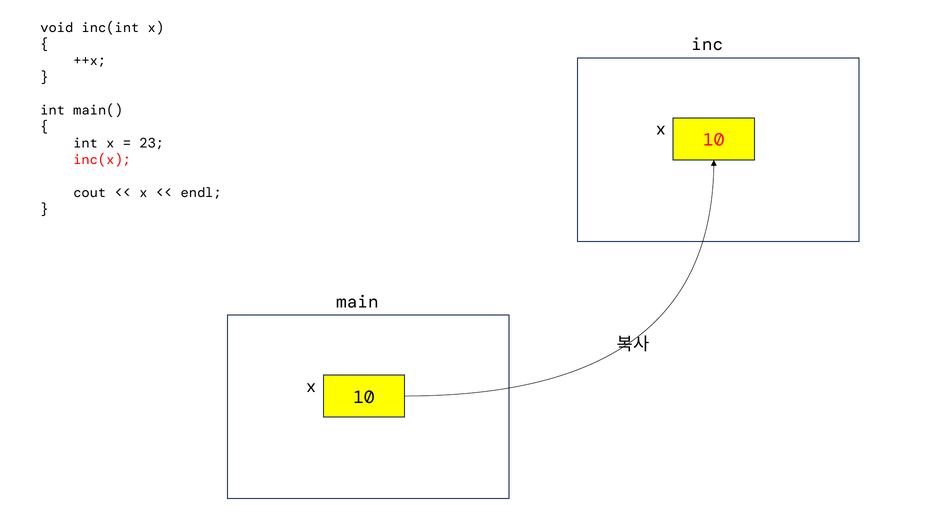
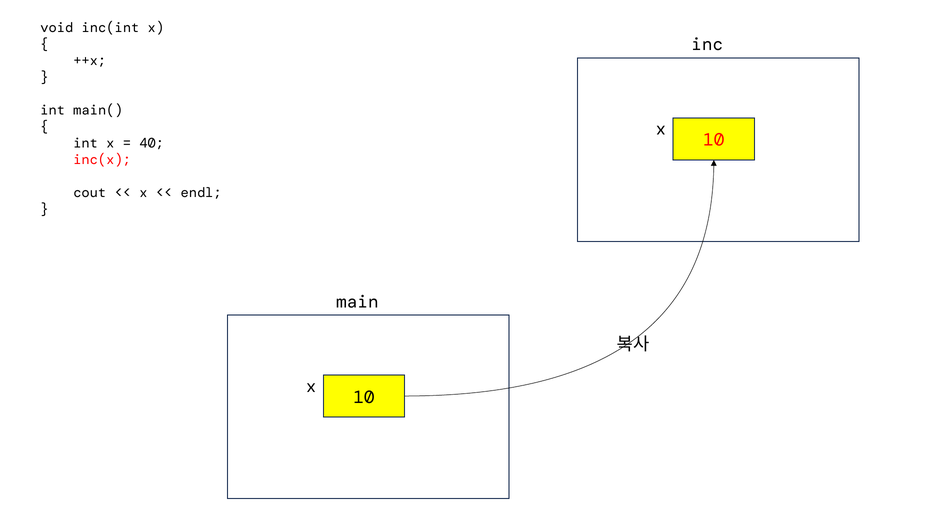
23: 23 -> 40
